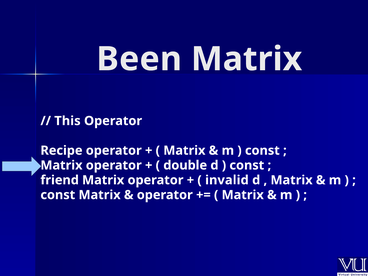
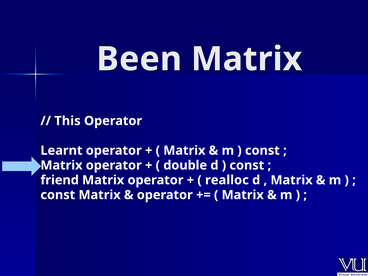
Recipe: Recipe -> Learnt
invalid: invalid -> realloc
